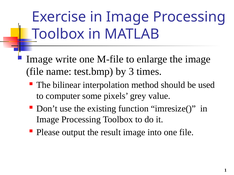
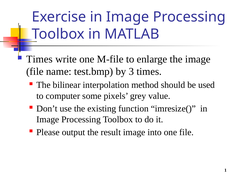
Image at (39, 59): Image -> Times
